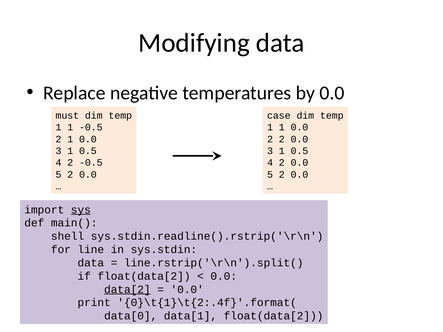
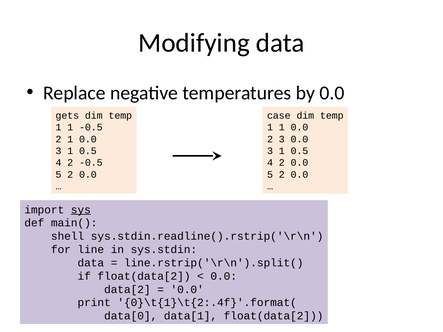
must: must -> gets
2 2: 2 -> 3
data[2 underline: present -> none
